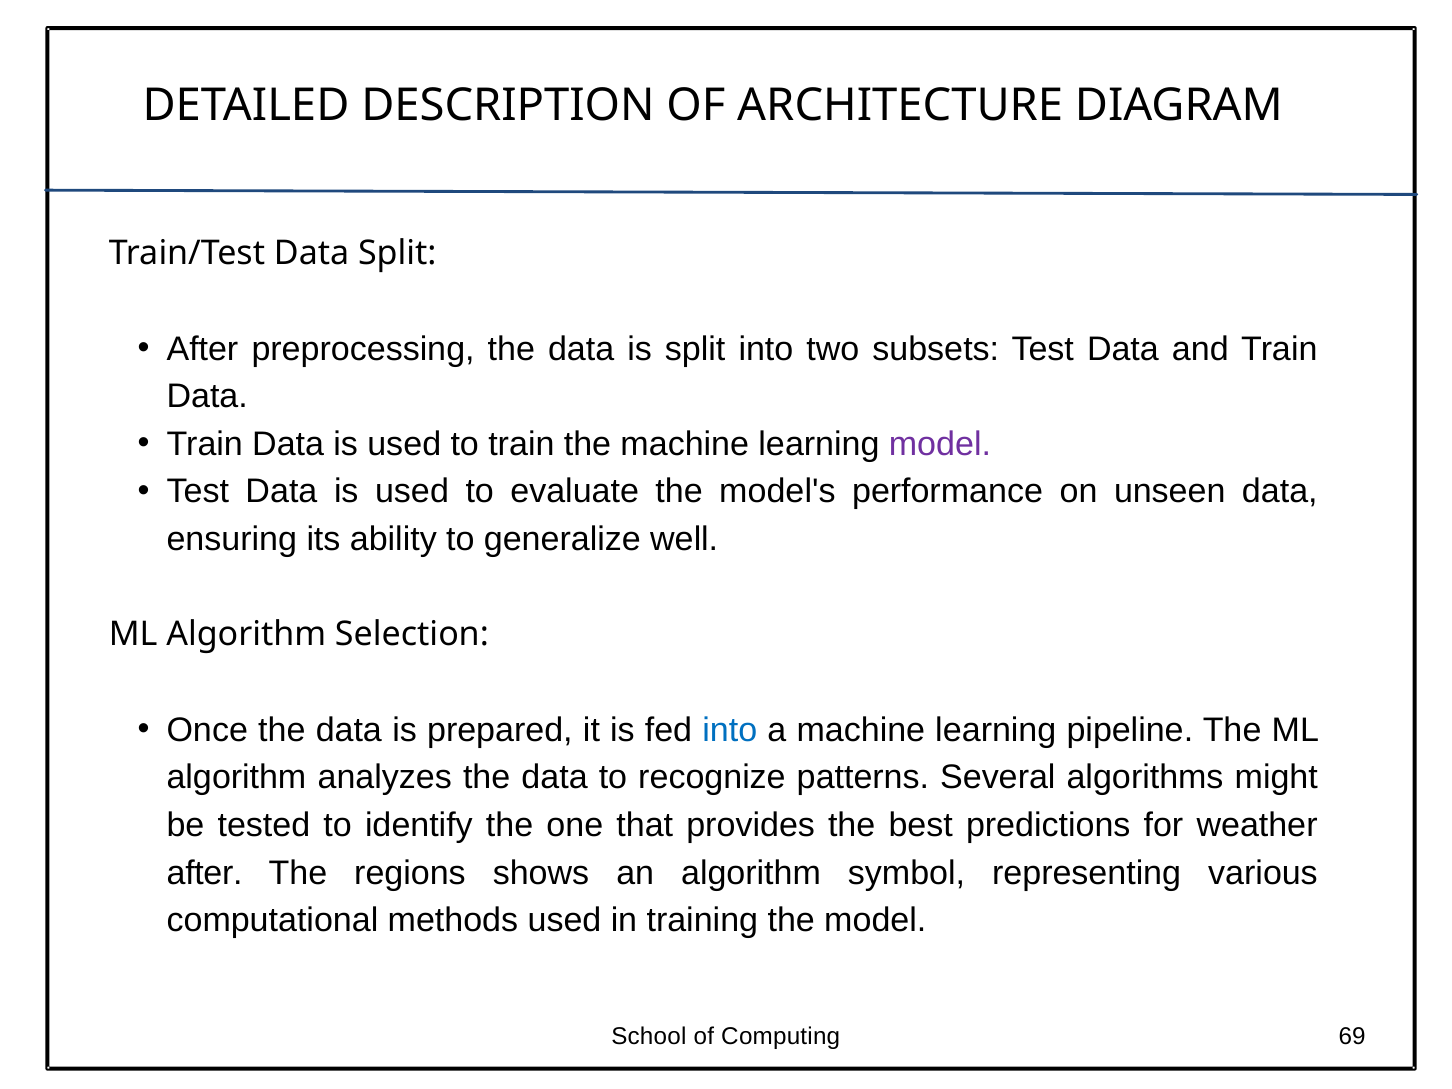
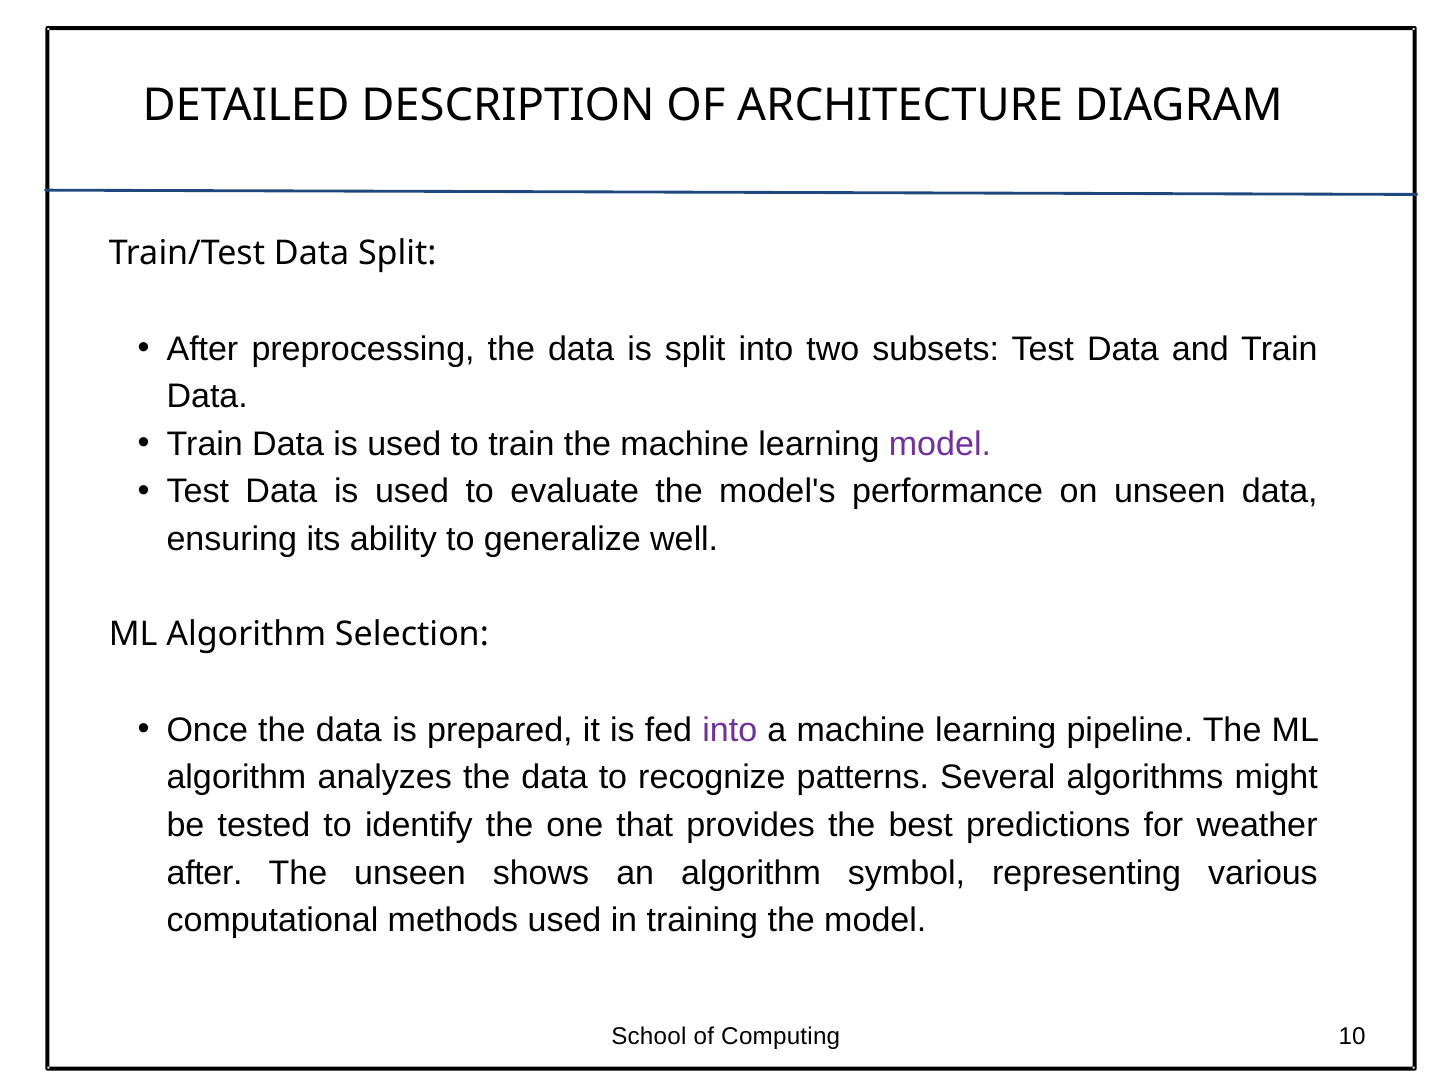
into at (730, 730) colour: blue -> purple
The regions: regions -> unseen
69: 69 -> 10
